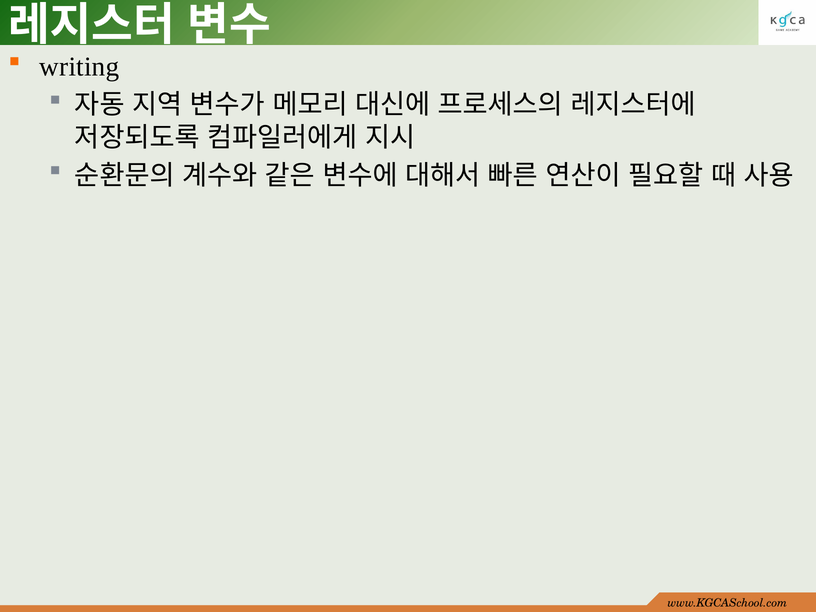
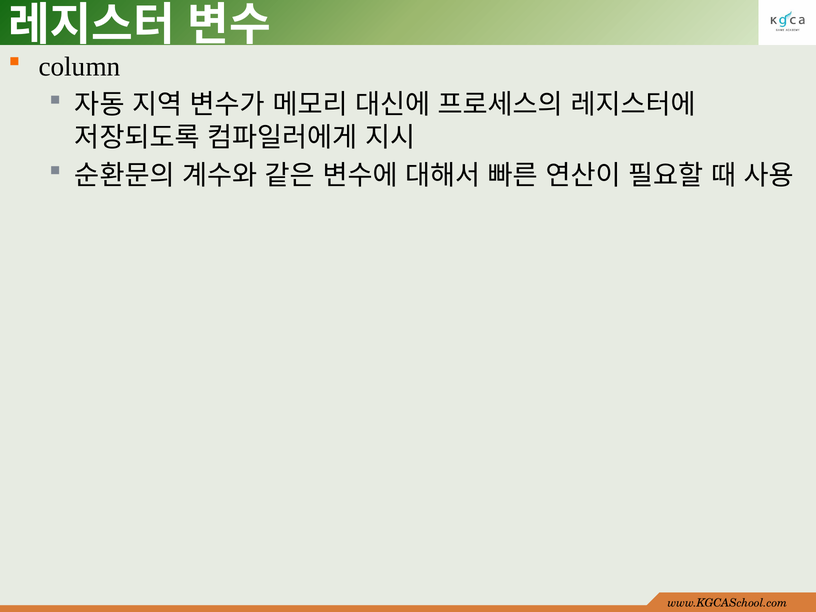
writing: writing -> column
